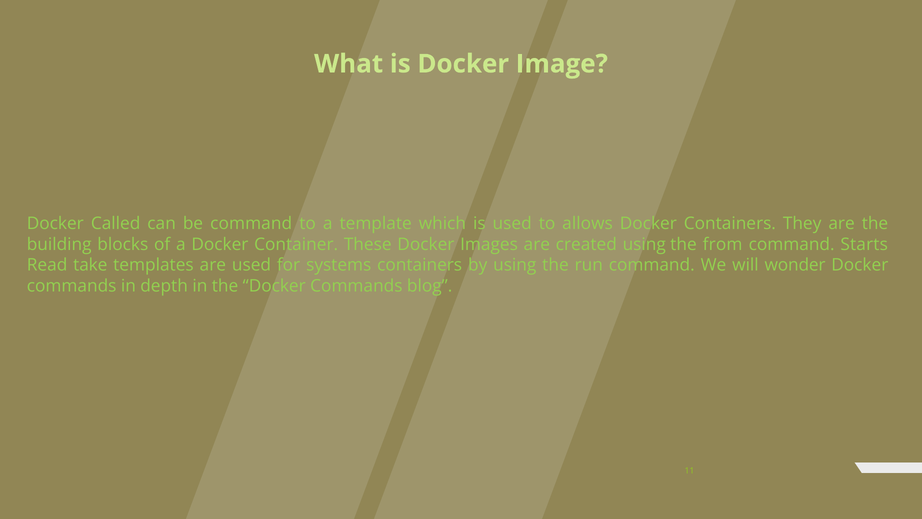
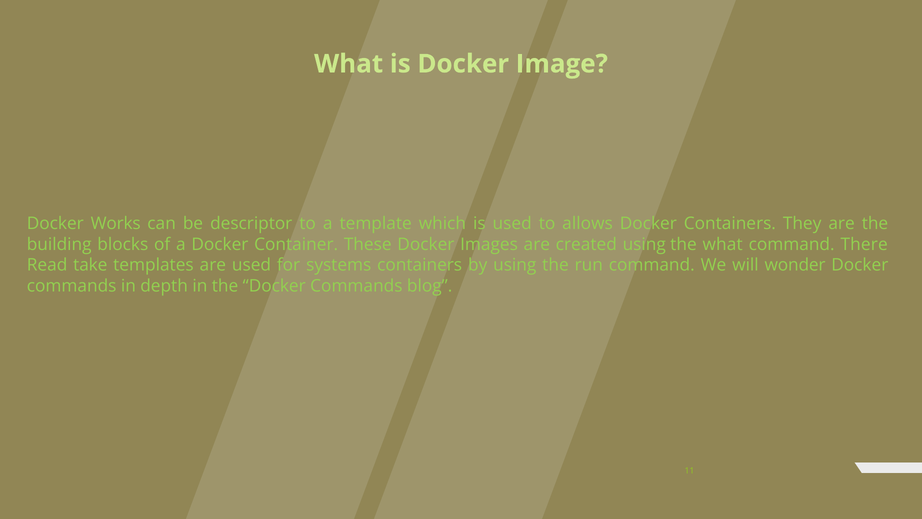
Called: Called -> Works
be command: command -> descriptor
the from: from -> what
Starts: Starts -> There
